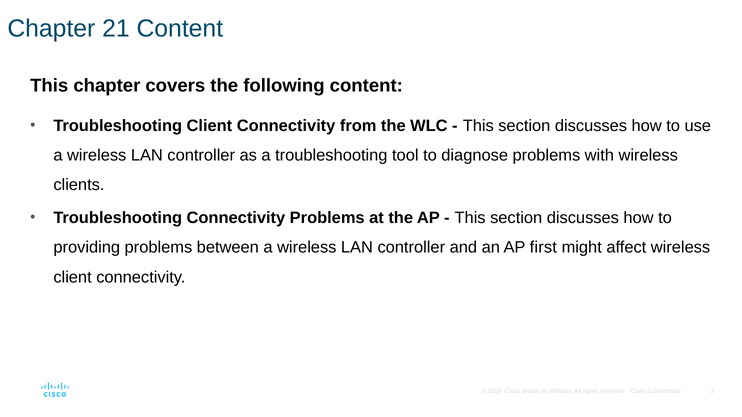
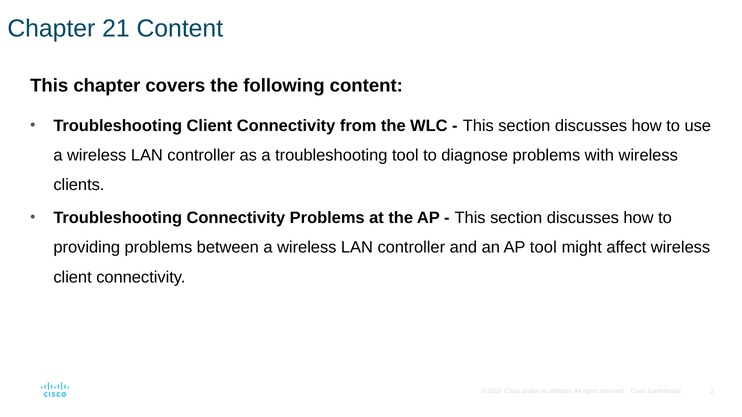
AP first: first -> tool
